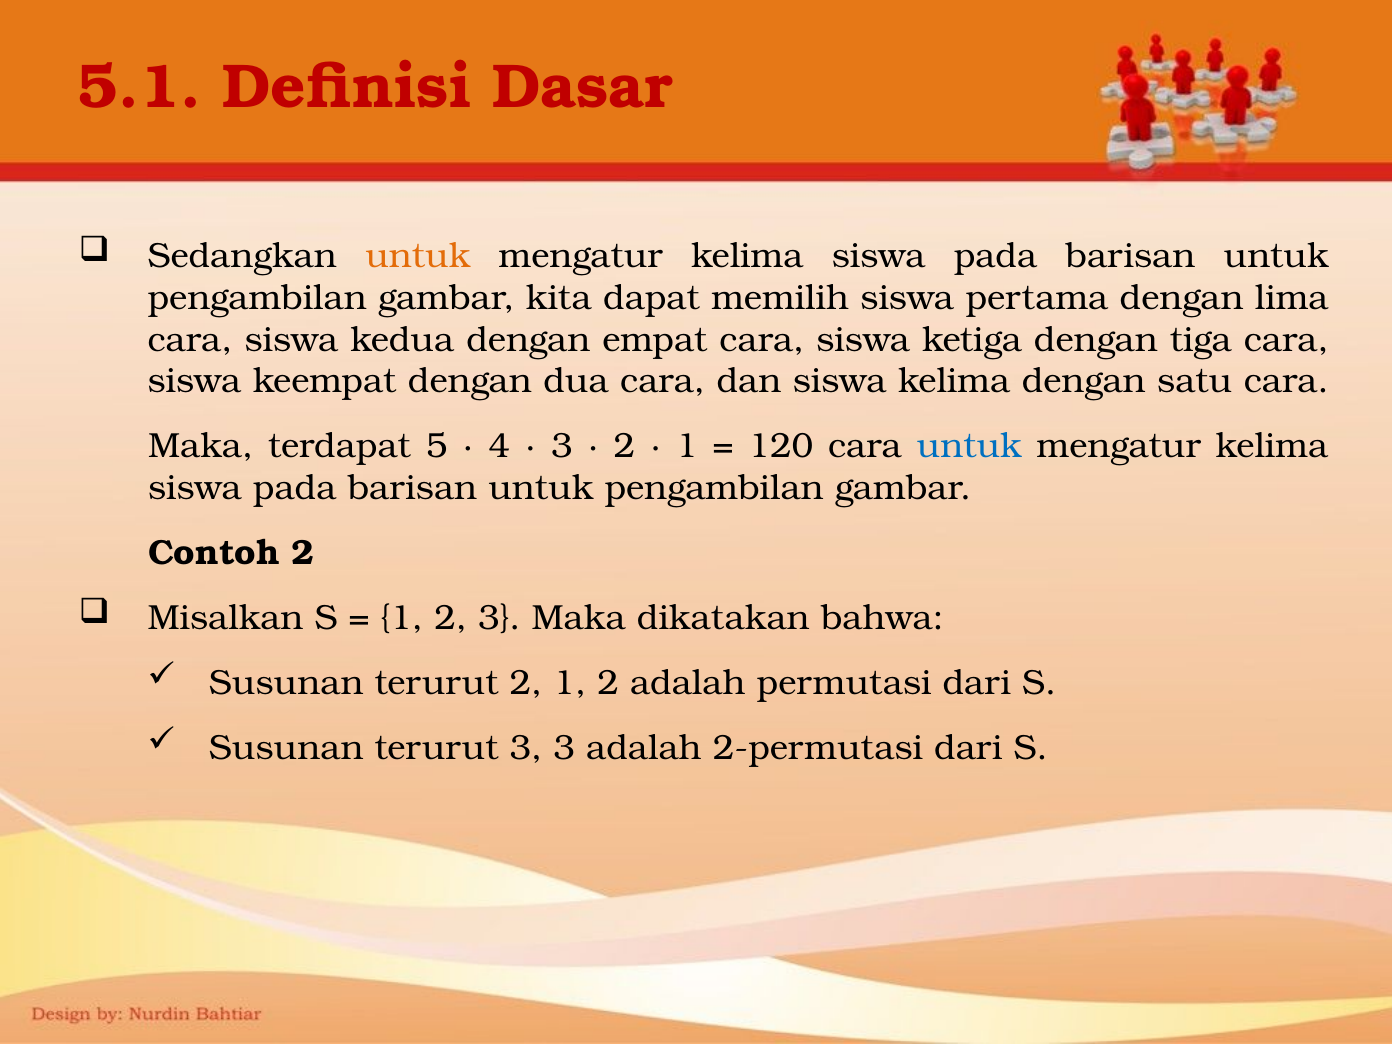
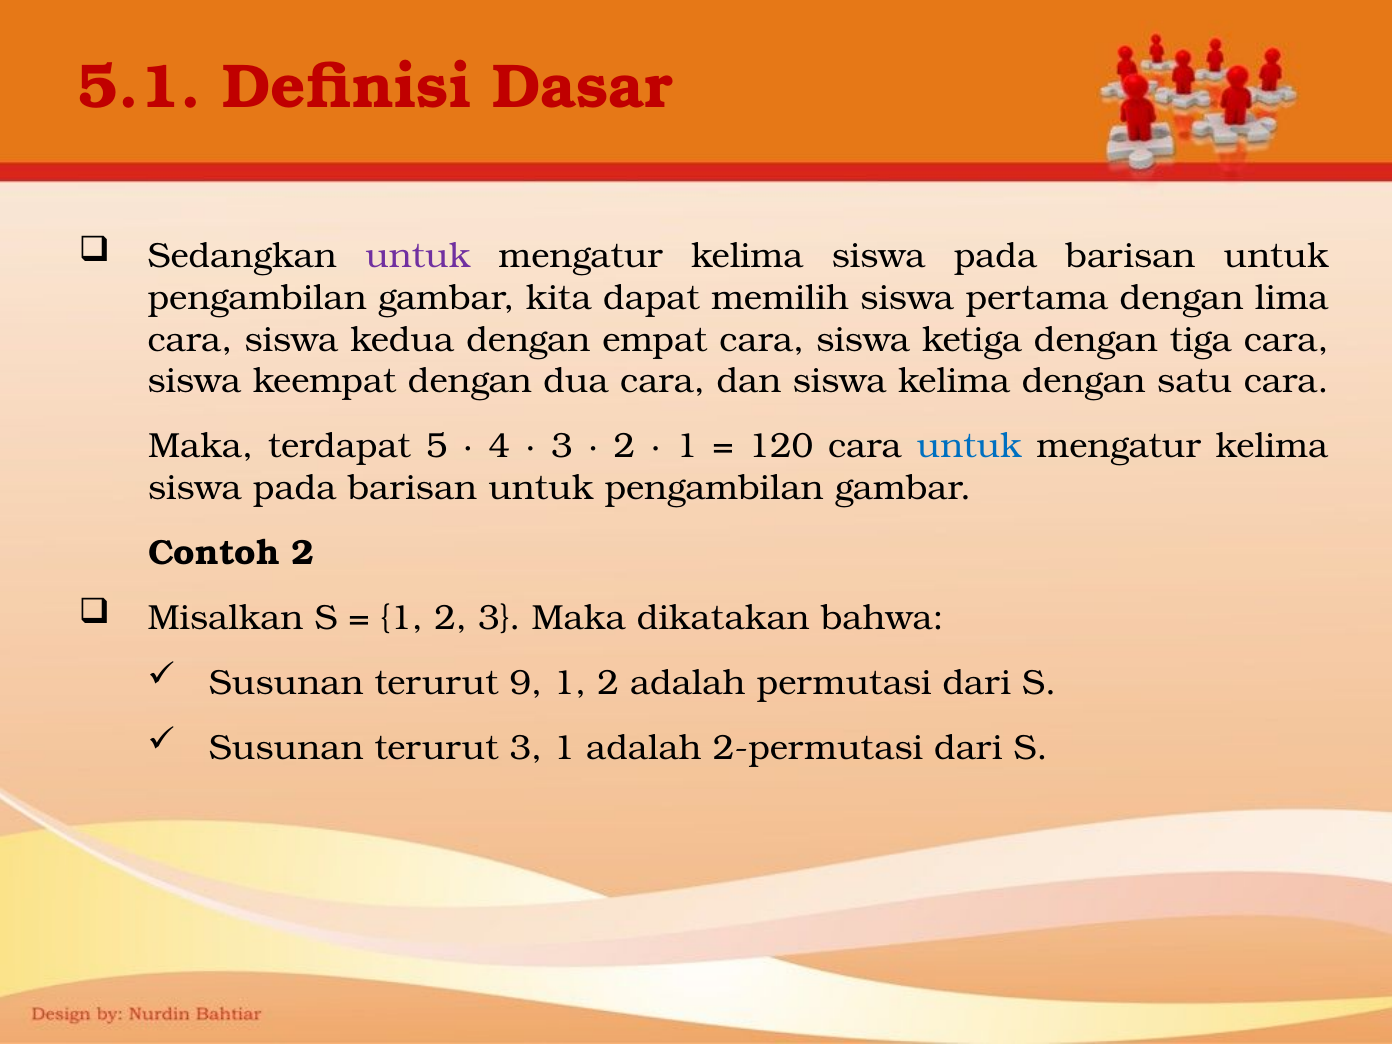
untuk at (418, 256) colour: orange -> purple
terurut 2: 2 -> 9
3 3: 3 -> 1
